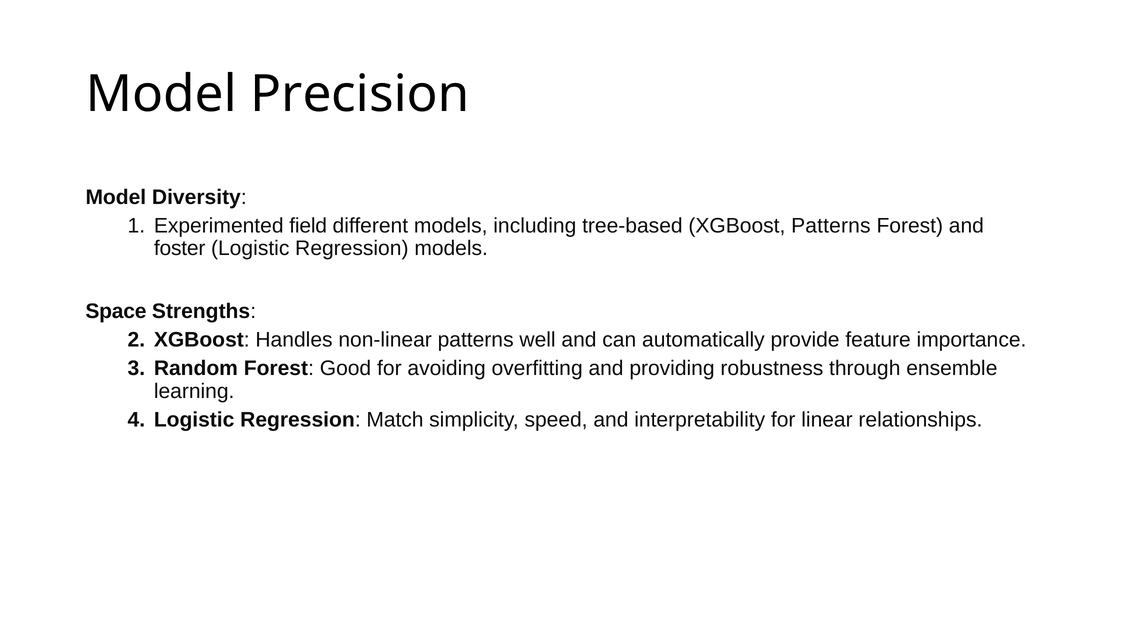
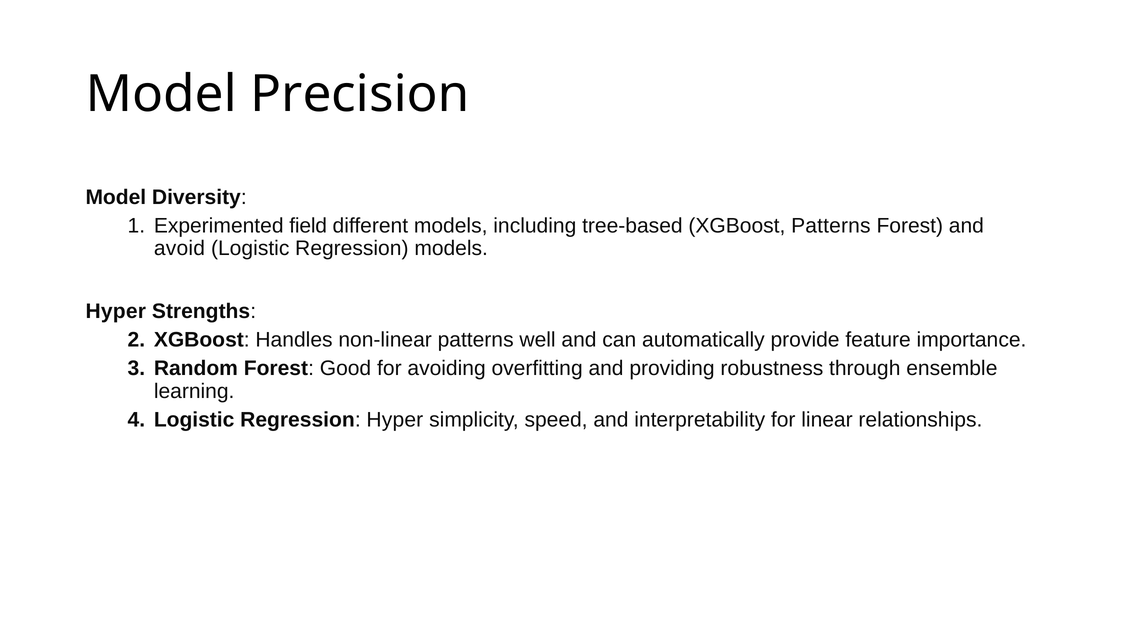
foster: foster -> avoid
Space at (116, 311): Space -> Hyper
Regression Match: Match -> Hyper
